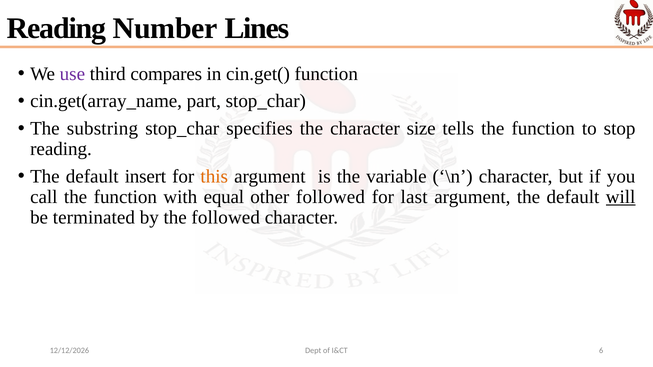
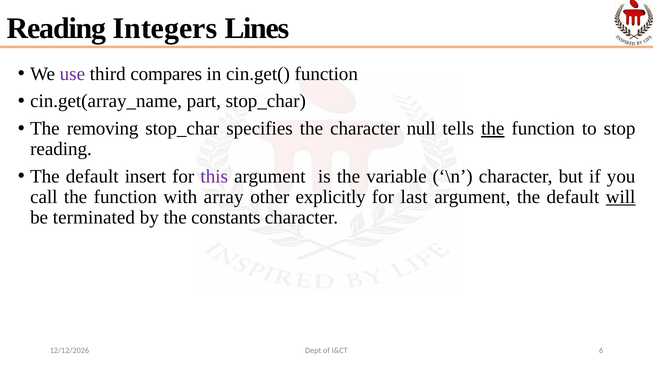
Number: Number -> Integers
substring: substring -> removing
size: size -> null
the at (493, 129) underline: none -> present
this colour: orange -> purple
equal: equal -> array
other followed: followed -> explicitly
the followed: followed -> constants
